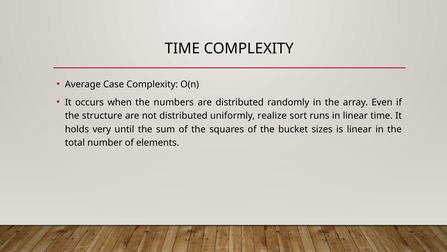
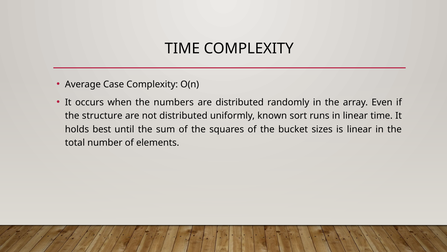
realize: realize -> known
very: very -> best
